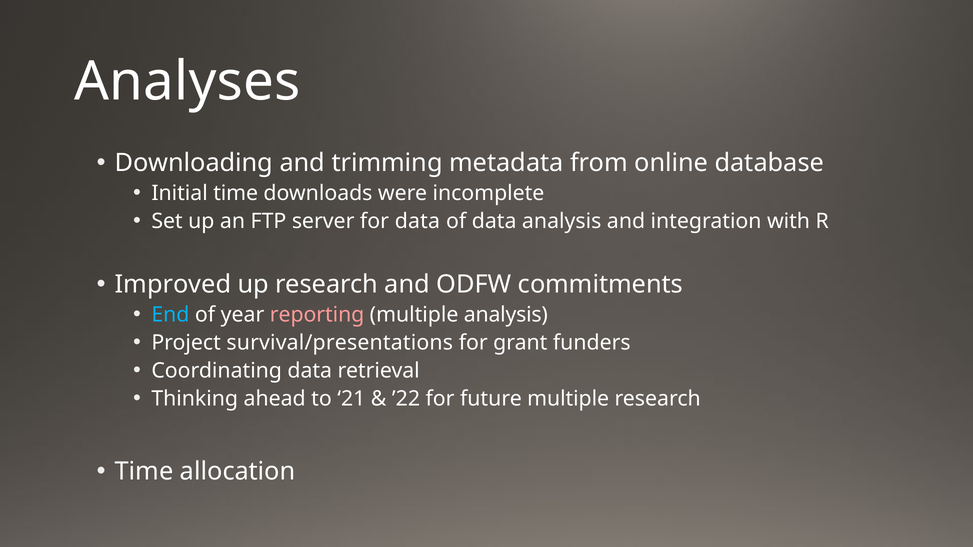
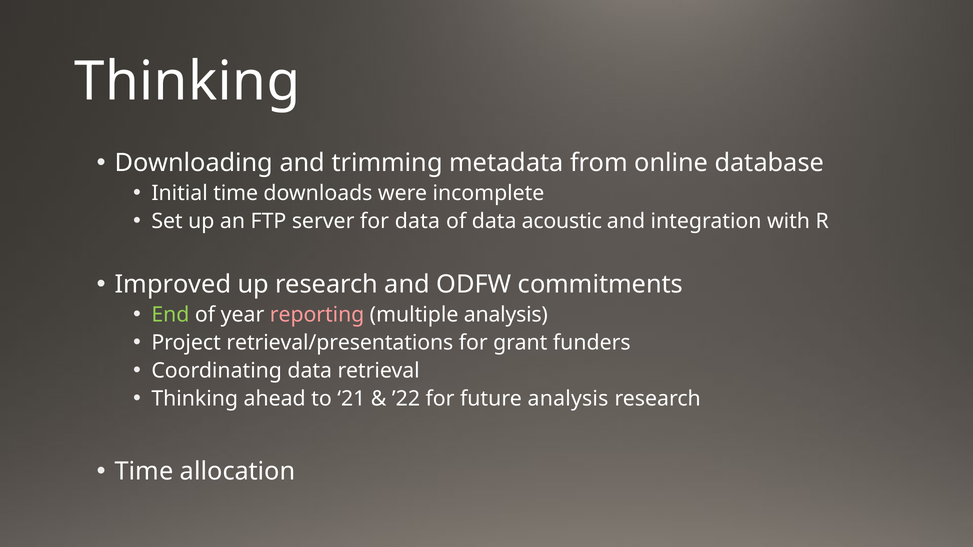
Analyses at (187, 82): Analyses -> Thinking
data analysis: analysis -> acoustic
End colour: light blue -> light green
survival/presentations: survival/presentations -> retrieval/presentations
future multiple: multiple -> analysis
